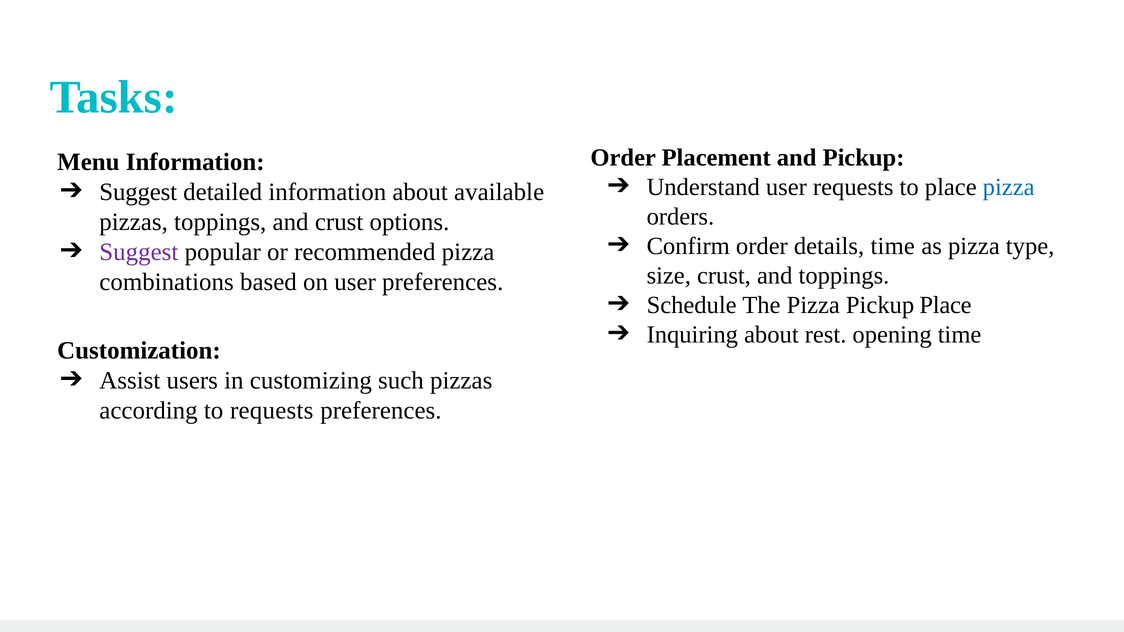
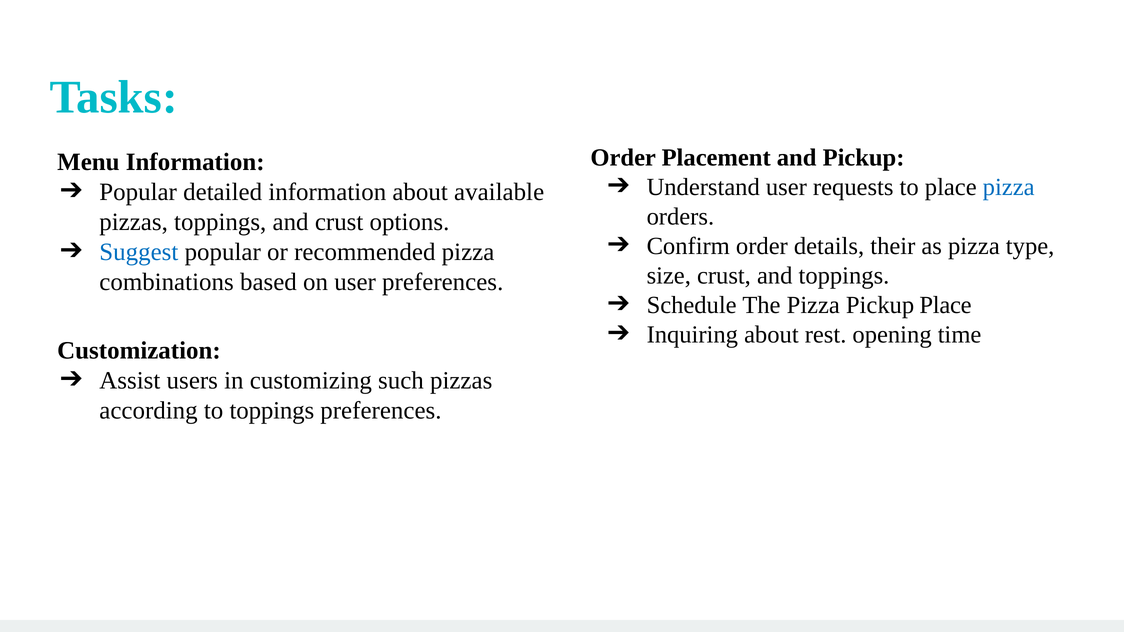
Suggest at (138, 192): Suggest -> Popular
details time: time -> their
Suggest at (139, 252) colour: purple -> blue
to requests: requests -> toppings
